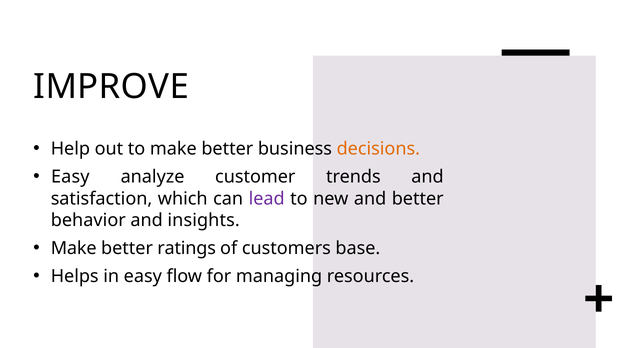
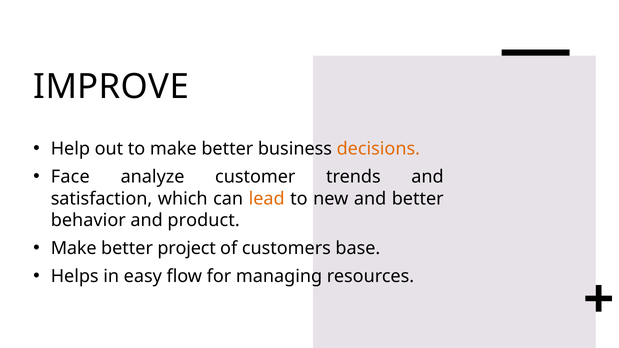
Easy at (70, 177): Easy -> Face
lead colour: purple -> orange
insights: insights -> product
ratings: ratings -> project
